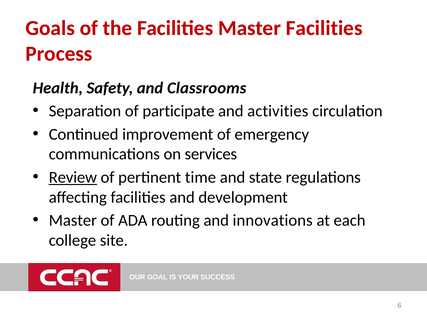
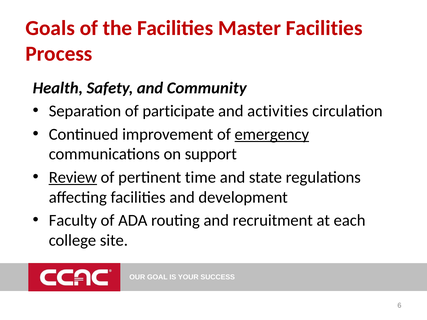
Classrooms: Classrooms -> Community
emergency underline: none -> present
services: services -> support
Master at (73, 221): Master -> Faculty
innovations: innovations -> recruitment
